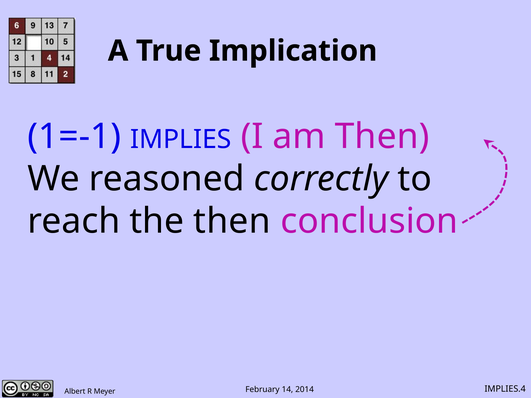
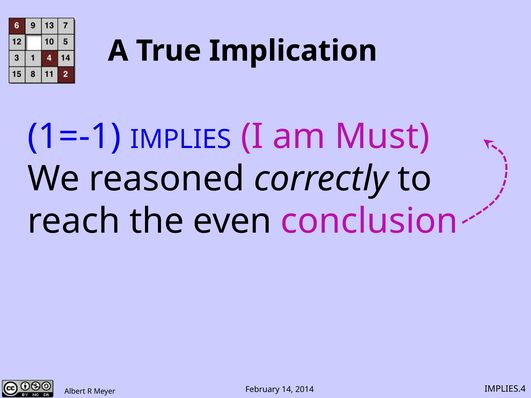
am Then: Then -> Must
the then: then -> even
